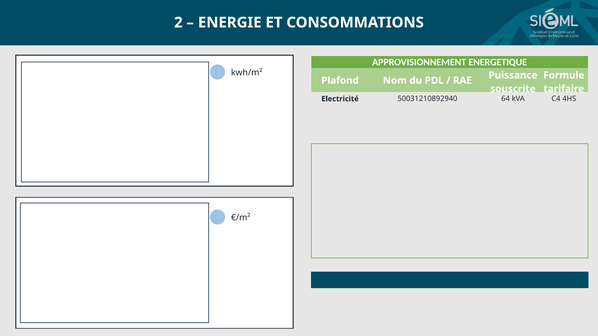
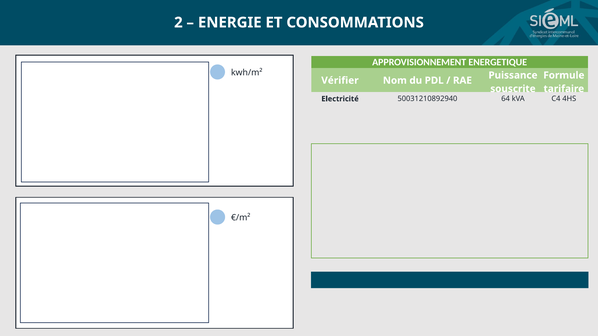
Plafond: Plafond -> Vérifier
